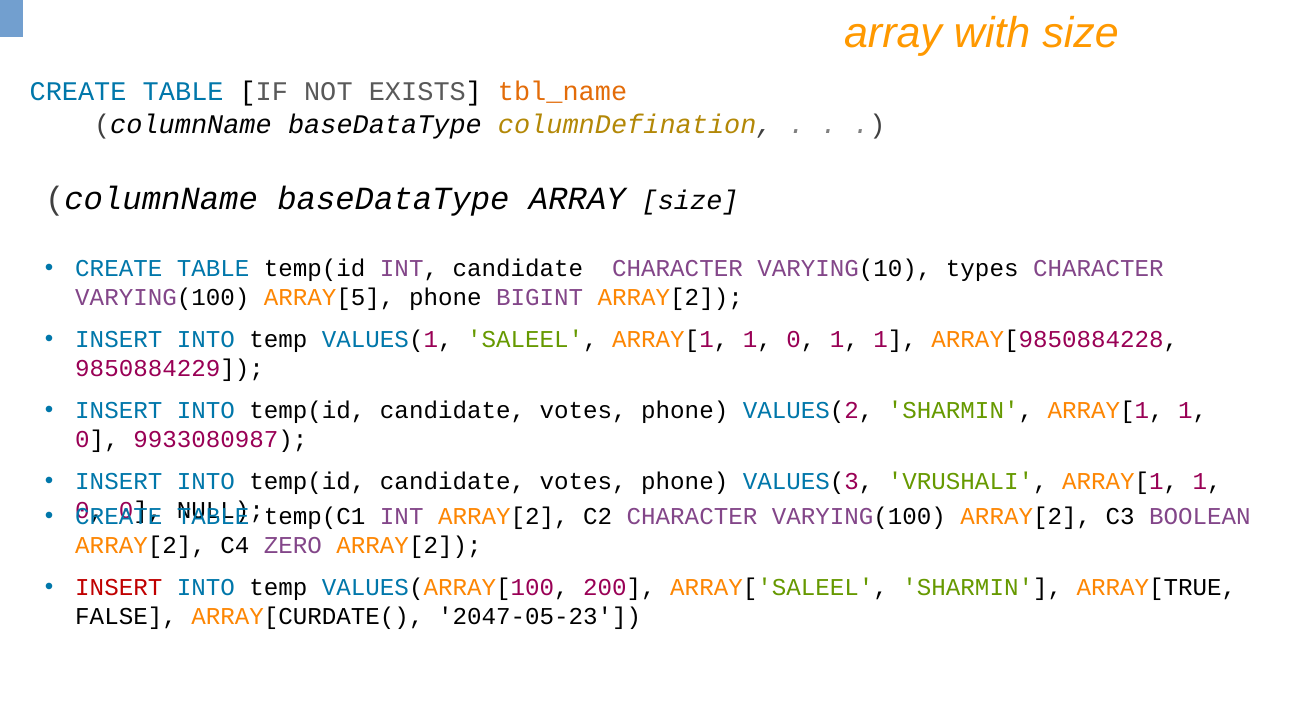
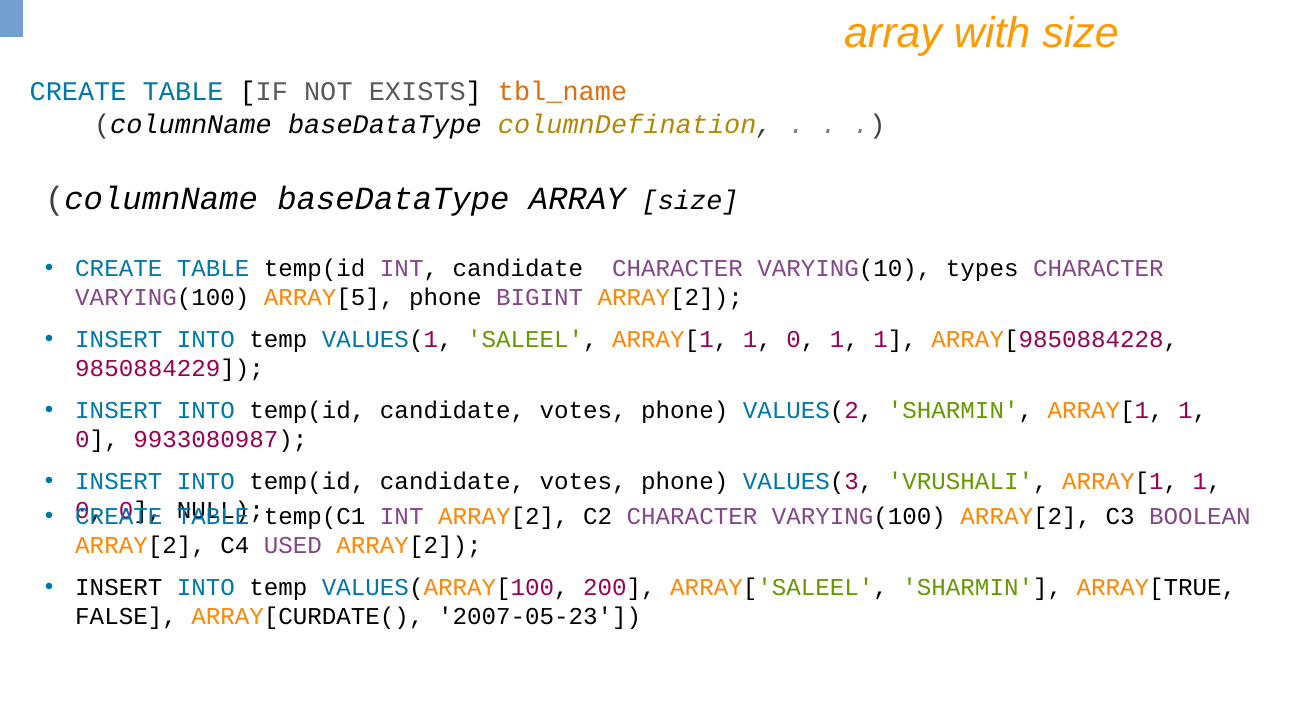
ZERO: ZERO -> USED
INSERT at (119, 587) colour: red -> black
2047-05-23: 2047-05-23 -> 2007-05-23
